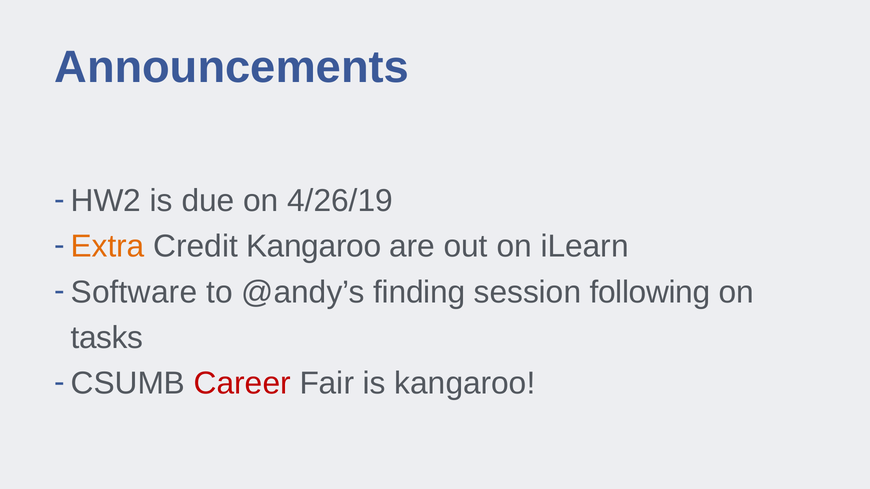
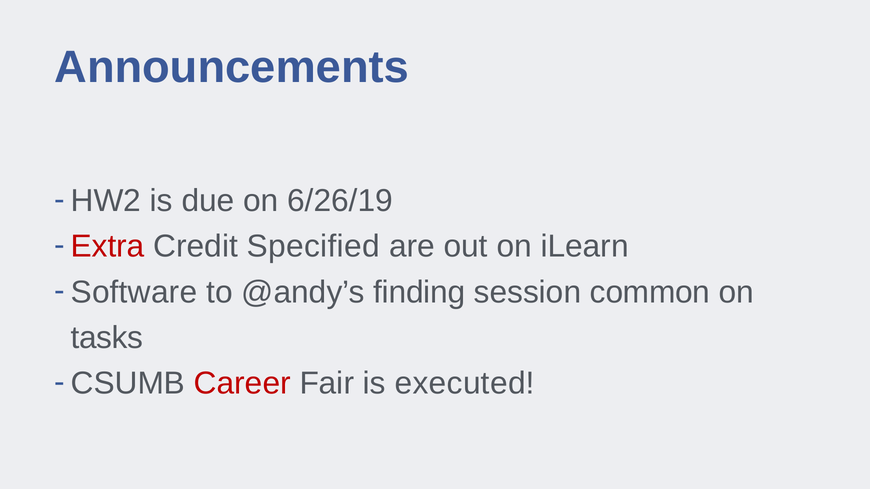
4/26/19: 4/26/19 -> 6/26/19
Extra colour: orange -> red
Credit Kangaroo: Kangaroo -> Specified
following: following -> common
is kangaroo: kangaroo -> executed
